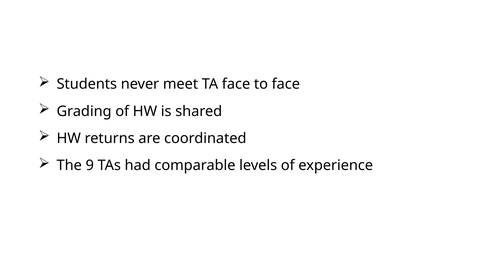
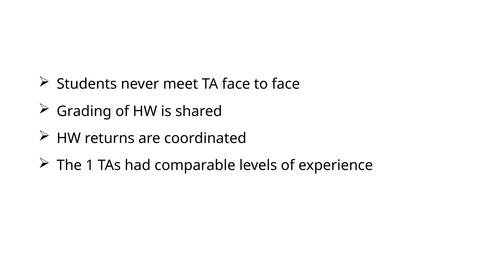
9: 9 -> 1
